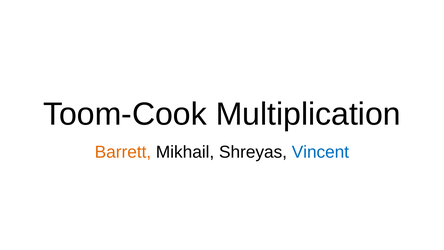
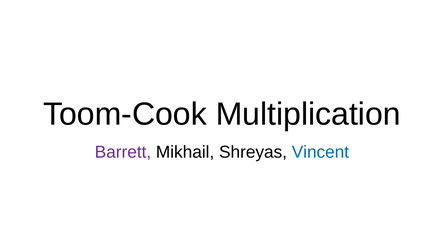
Barrett colour: orange -> purple
